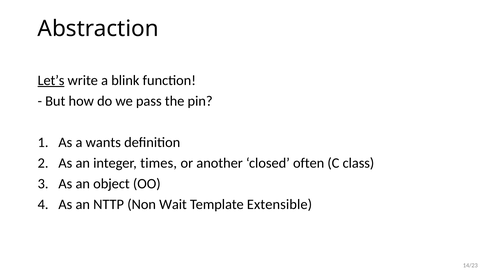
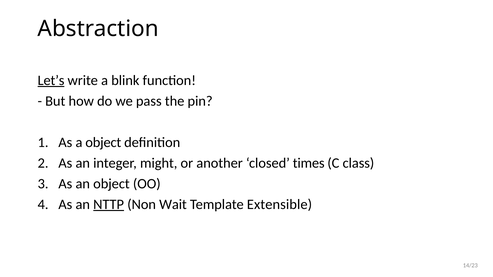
a wants: wants -> object
times: times -> might
often: often -> times
NTTP underline: none -> present
